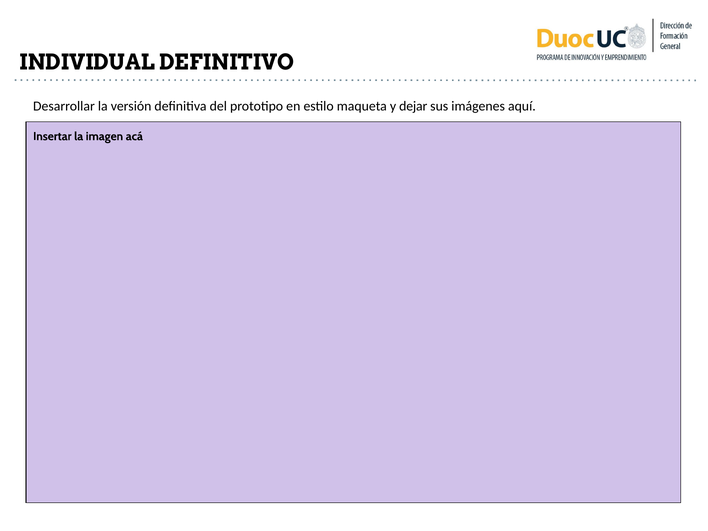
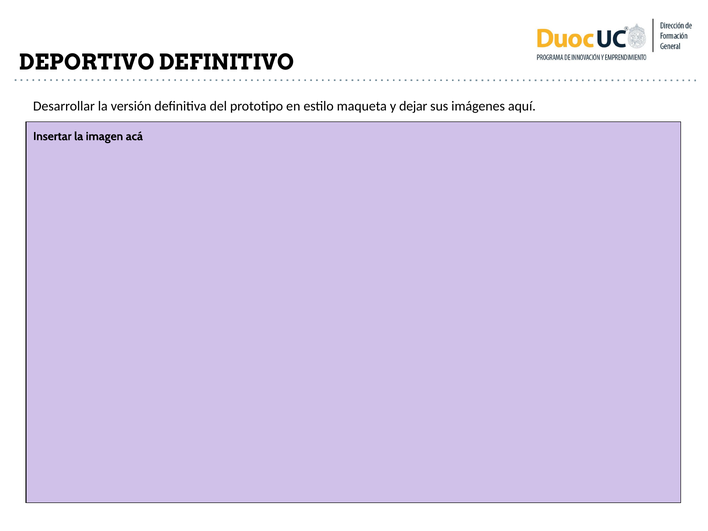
INDIVIDUAL: INDIVIDUAL -> DEPORTIVO
